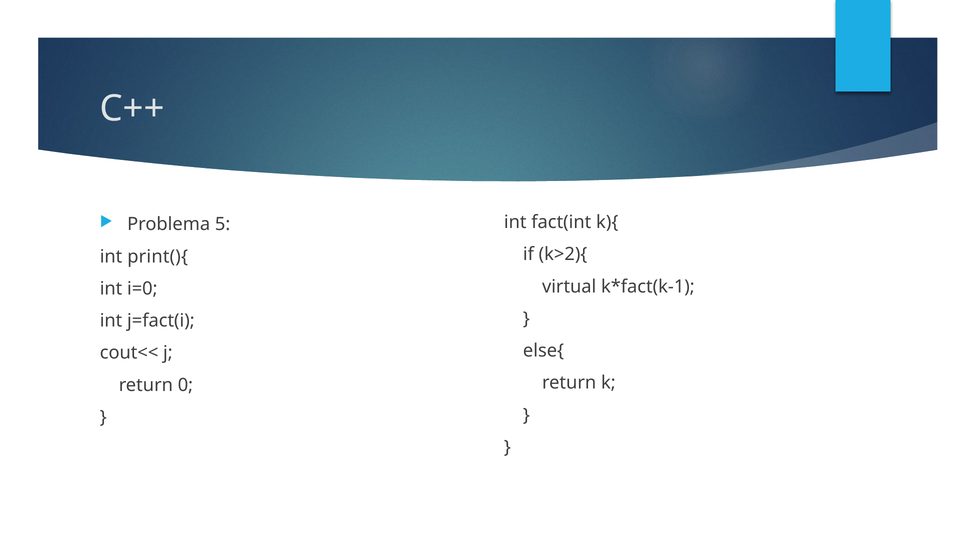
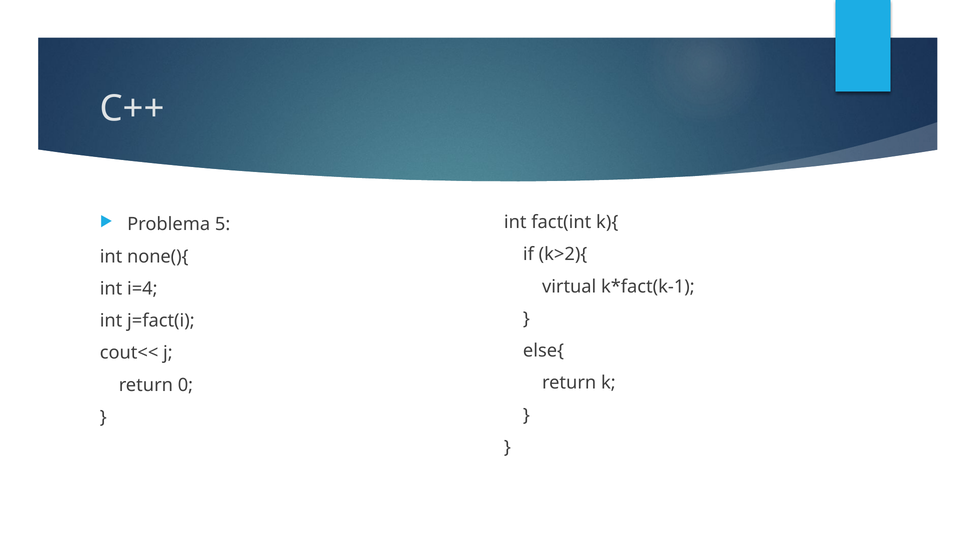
print(){: print(){ -> none(){
i=0: i=0 -> i=4
